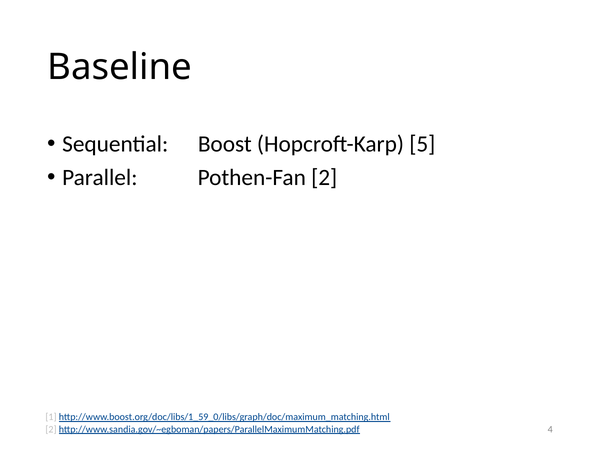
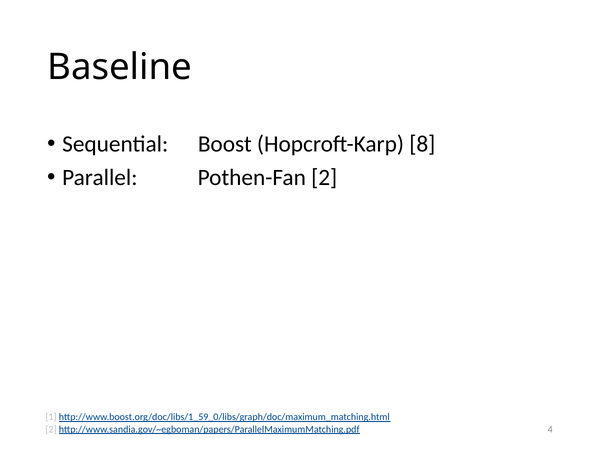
5: 5 -> 8
